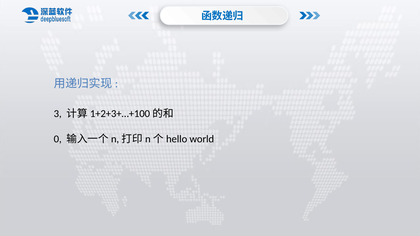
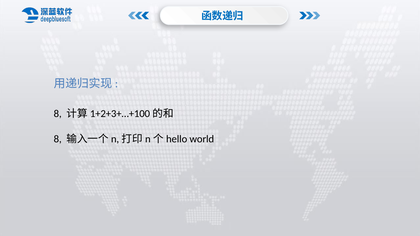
3 at (58, 114): 3 -> 8
0 at (58, 139): 0 -> 8
